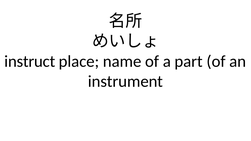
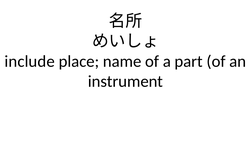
instruct: instruct -> include
